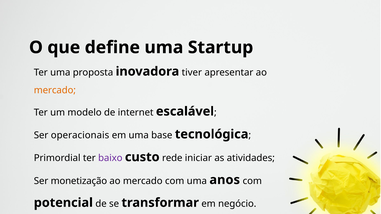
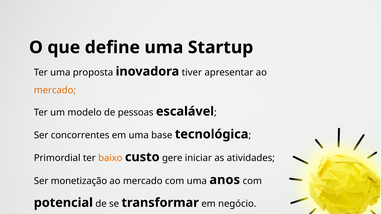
internet: internet -> pessoas
operacionais: operacionais -> concorrentes
baixo colour: purple -> orange
rede: rede -> gere
